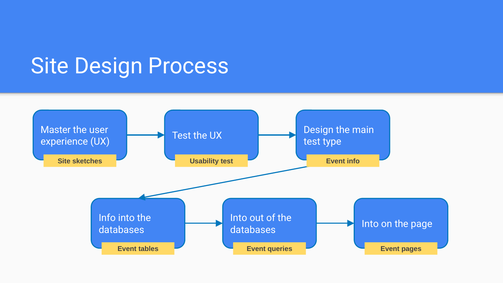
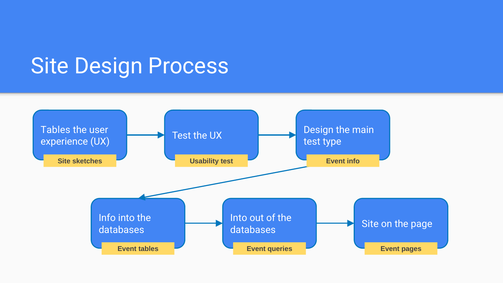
Master at (56, 130): Master -> Tables
Into at (370, 224): Into -> Site
